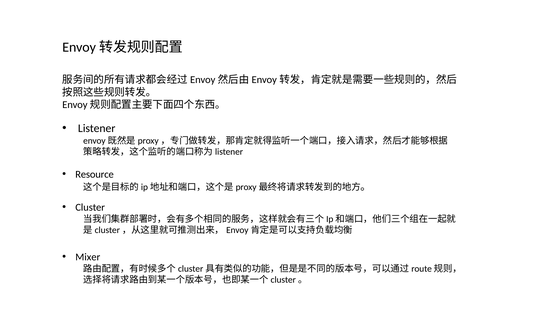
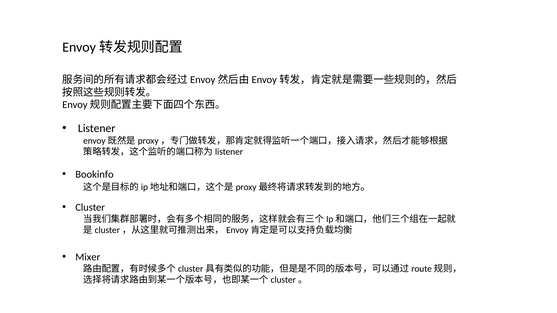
Resource: Resource -> Bookinfo
